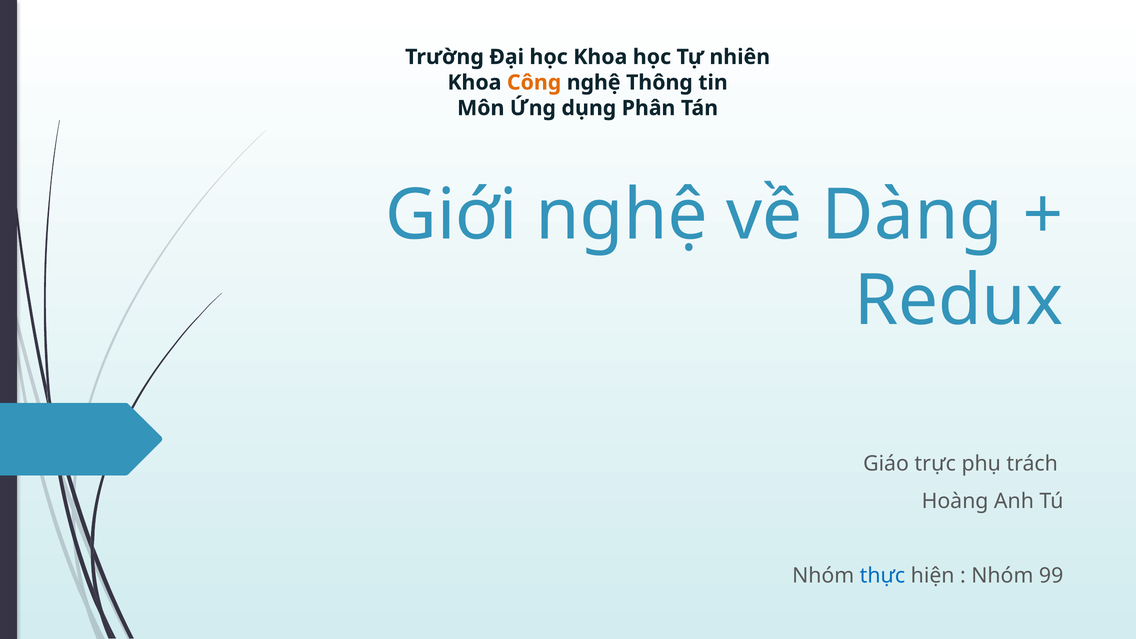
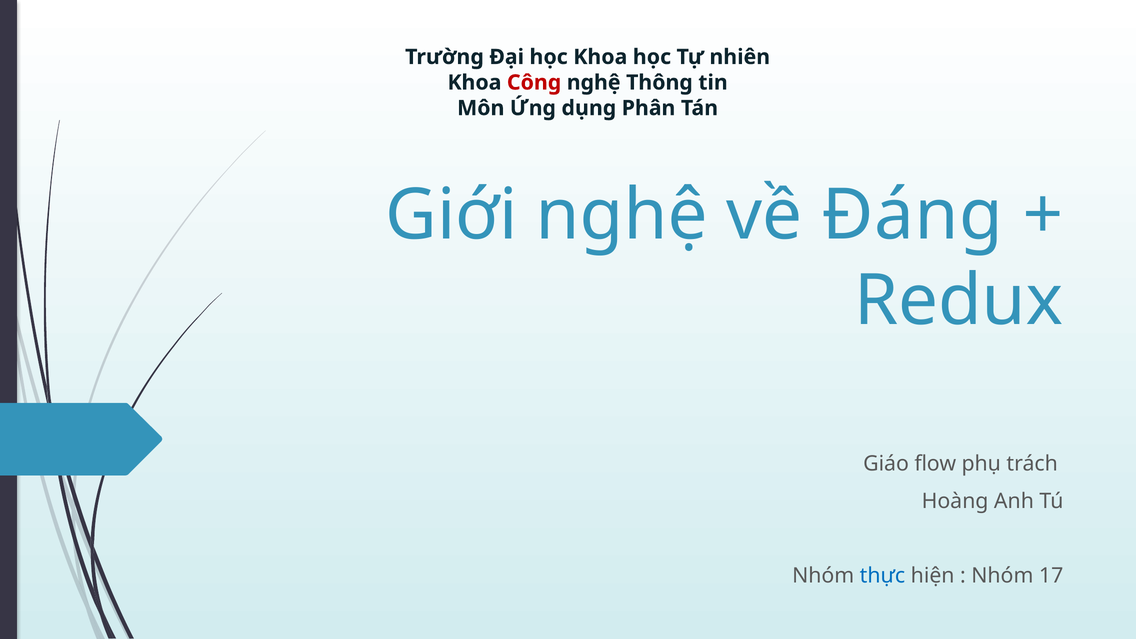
Công colour: orange -> red
Dàng: Dàng -> Đáng
trực: trực -> flow
99: 99 -> 17
